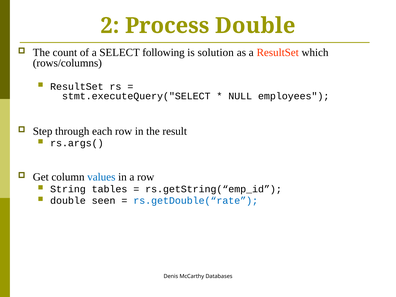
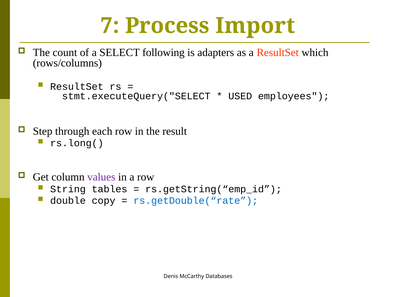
2: 2 -> 7
Process Double: Double -> Import
solution: solution -> adapters
NULL: NULL -> USED
rs.args(: rs.args( -> rs.long(
values colour: blue -> purple
seen: seen -> copy
